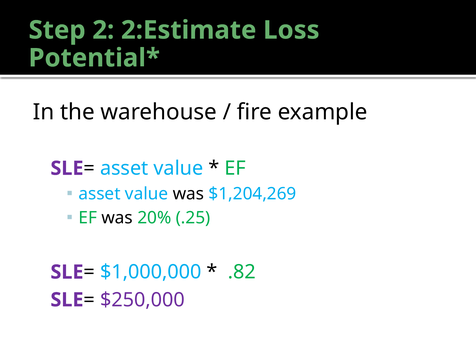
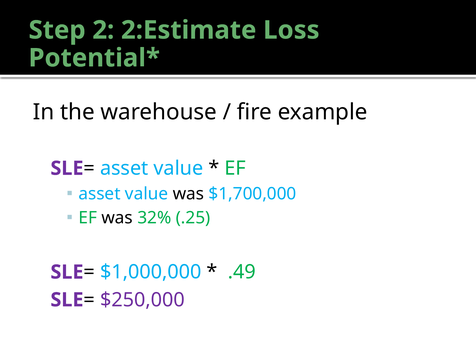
$1,204,269: $1,204,269 -> $1,700,000
20%: 20% -> 32%
.82: .82 -> .49
